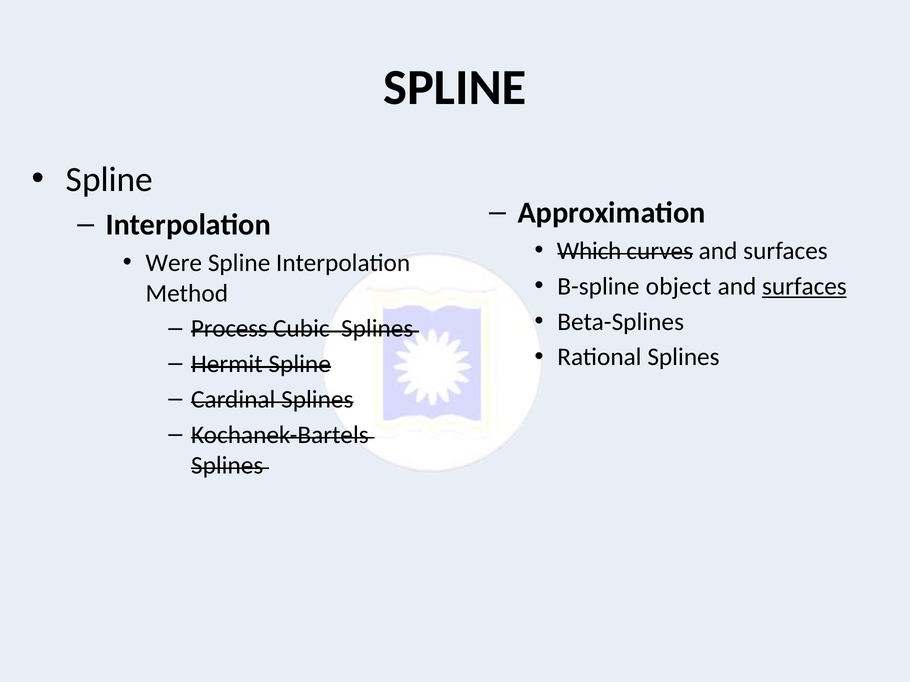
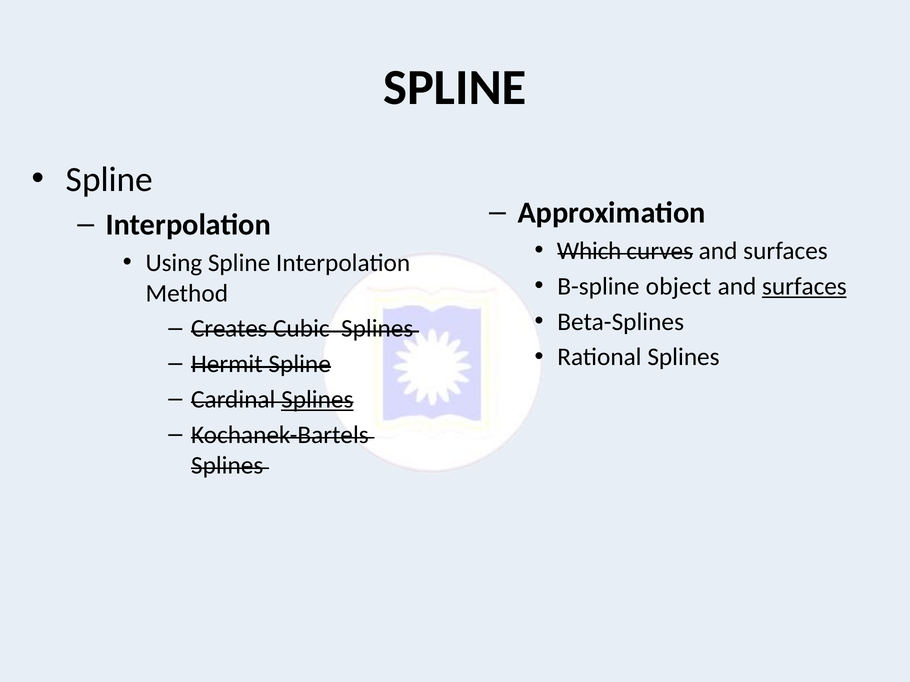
Were: Were -> Using
Process: Process -> Creates
Splines at (317, 400) underline: none -> present
